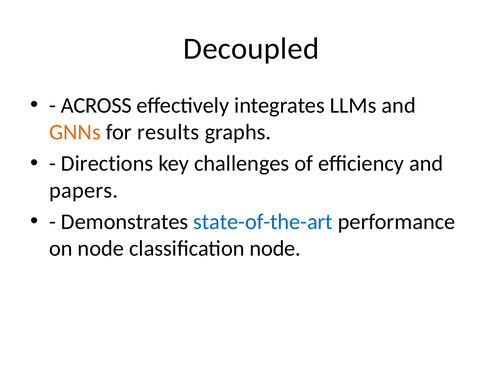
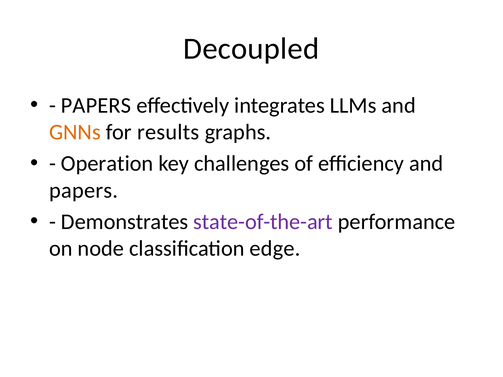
ACROSS at (96, 106): ACROSS -> PAPERS
Directions: Directions -> Operation
state-of-the-art colour: blue -> purple
classification node: node -> edge
